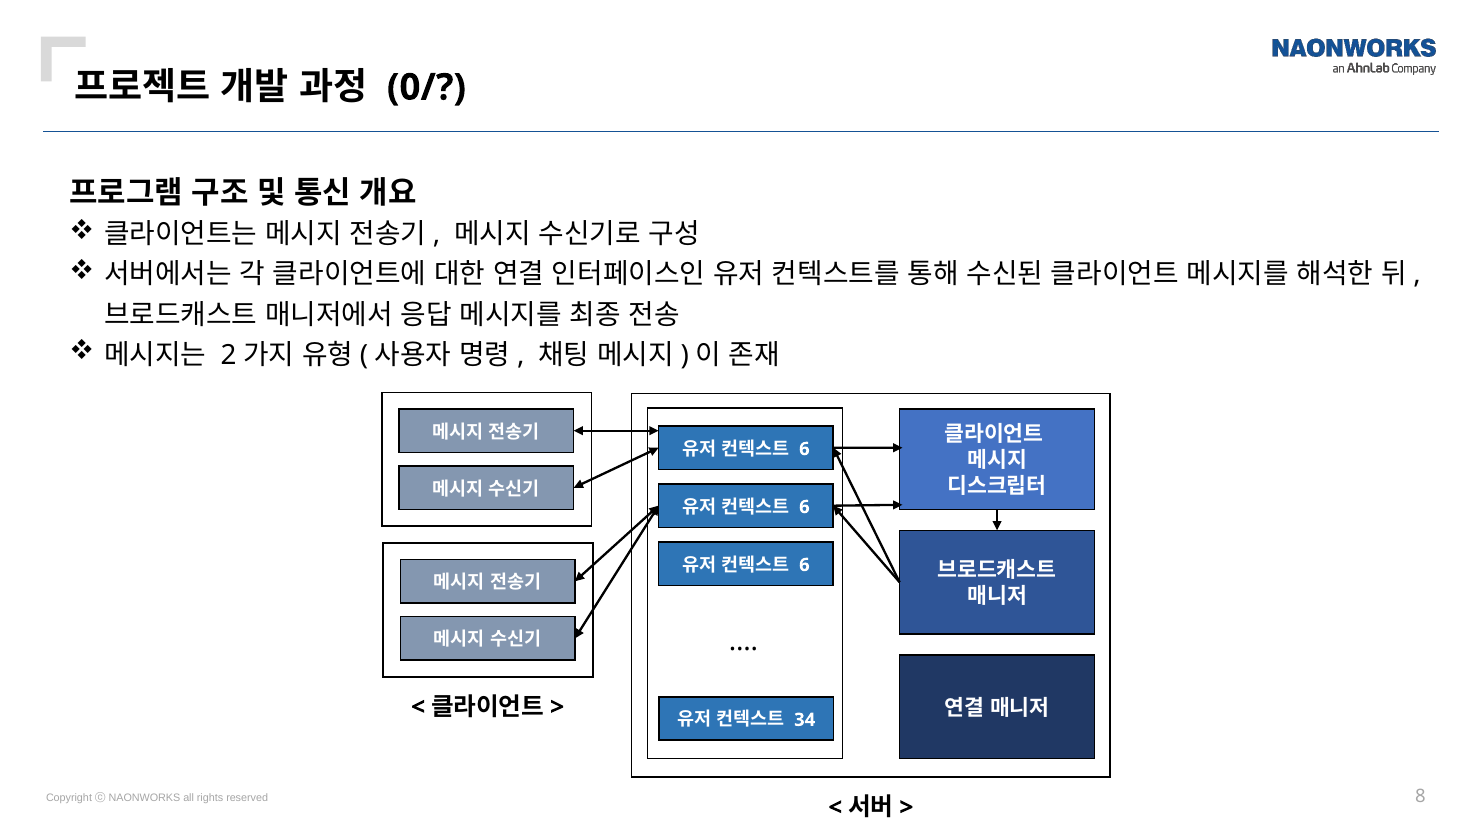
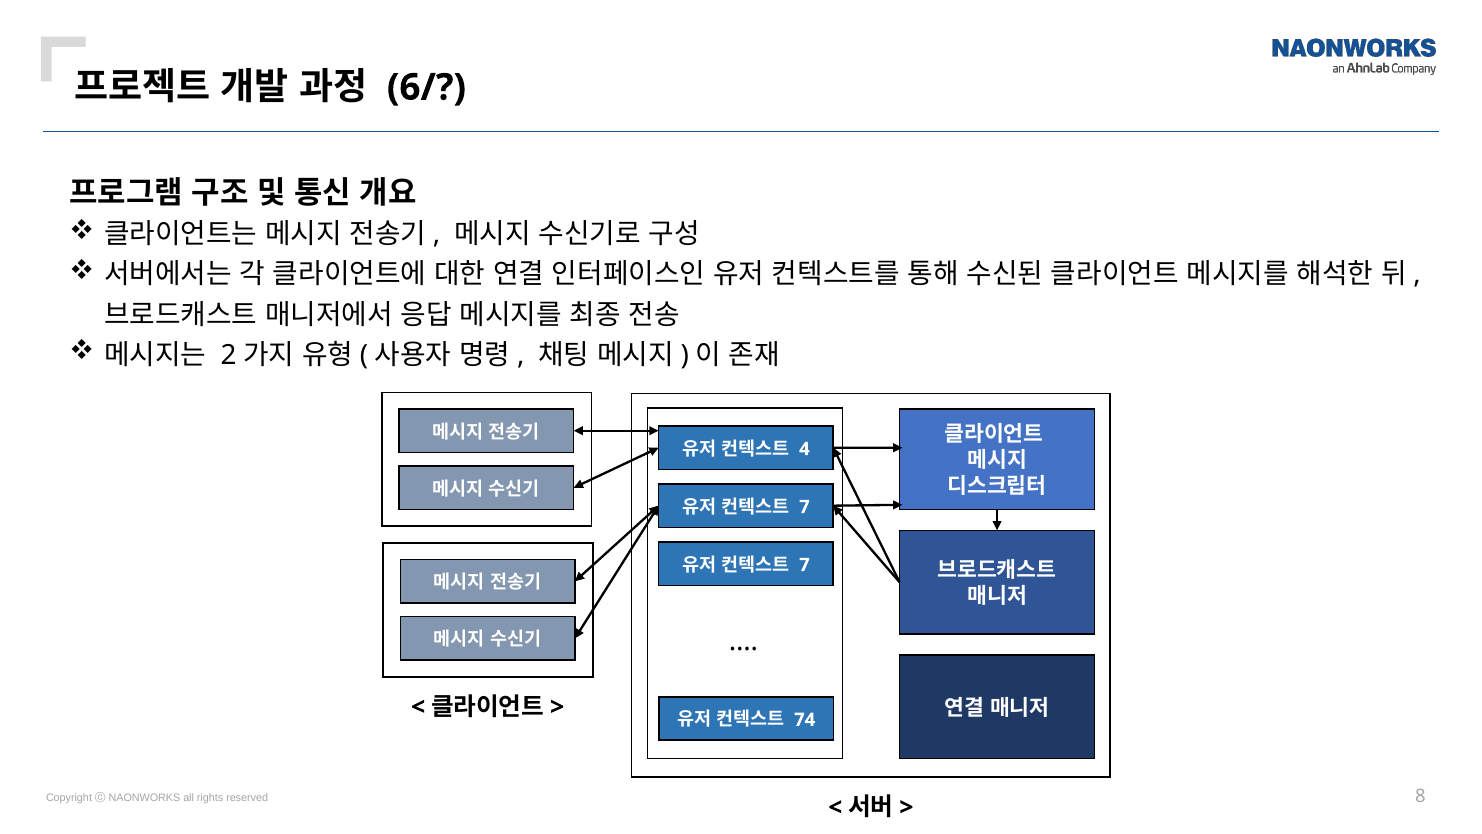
0/: 0/ -> 6/
6 at (804, 449): 6 -> 4
6 at (804, 507): 6 -> 7
6 at (804, 565): 6 -> 7
34: 34 -> 74
